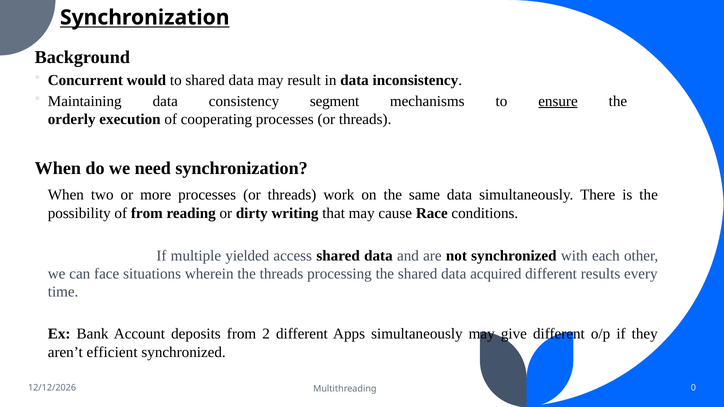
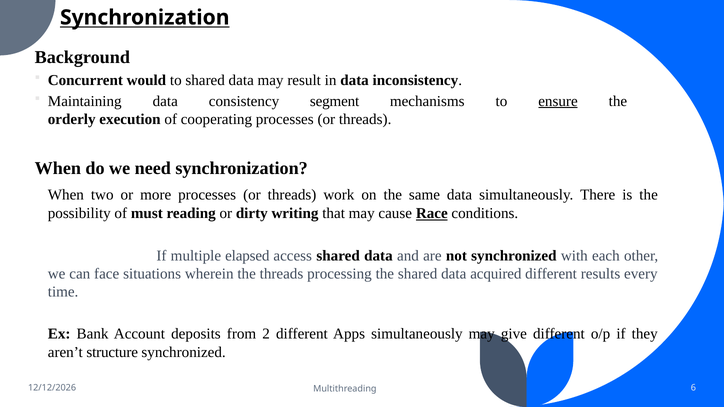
of from: from -> must
Race underline: none -> present
yielded: yielded -> elapsed
efficient: efficient -> structure
0: 0 -> 6
